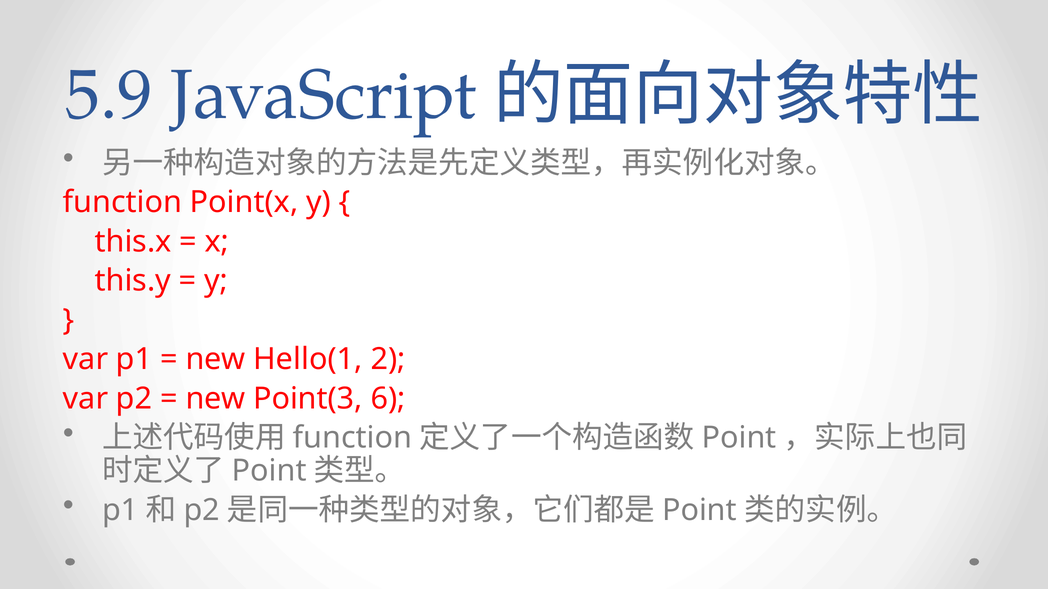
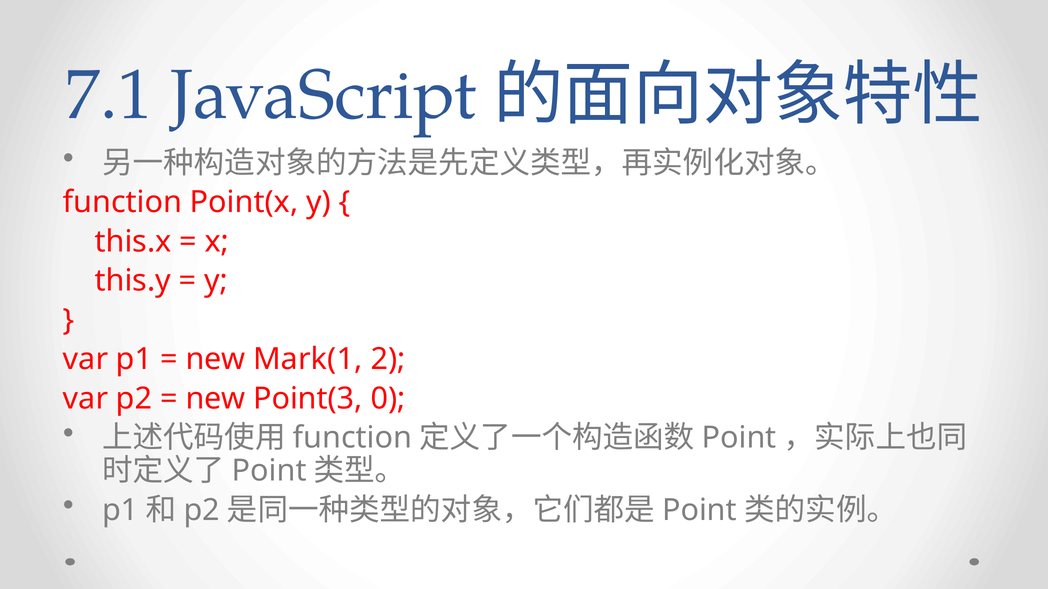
5.9: 5.9 -> 7.1
Hello(1: Hello(1 -> Mark(1
6: 6 -> 0
